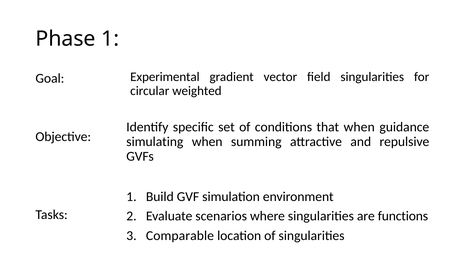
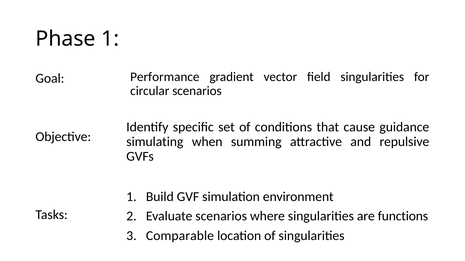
Experimental: Experimental -> Performance
circular weighted: weighted -> scenarios
that when: when -> cause
